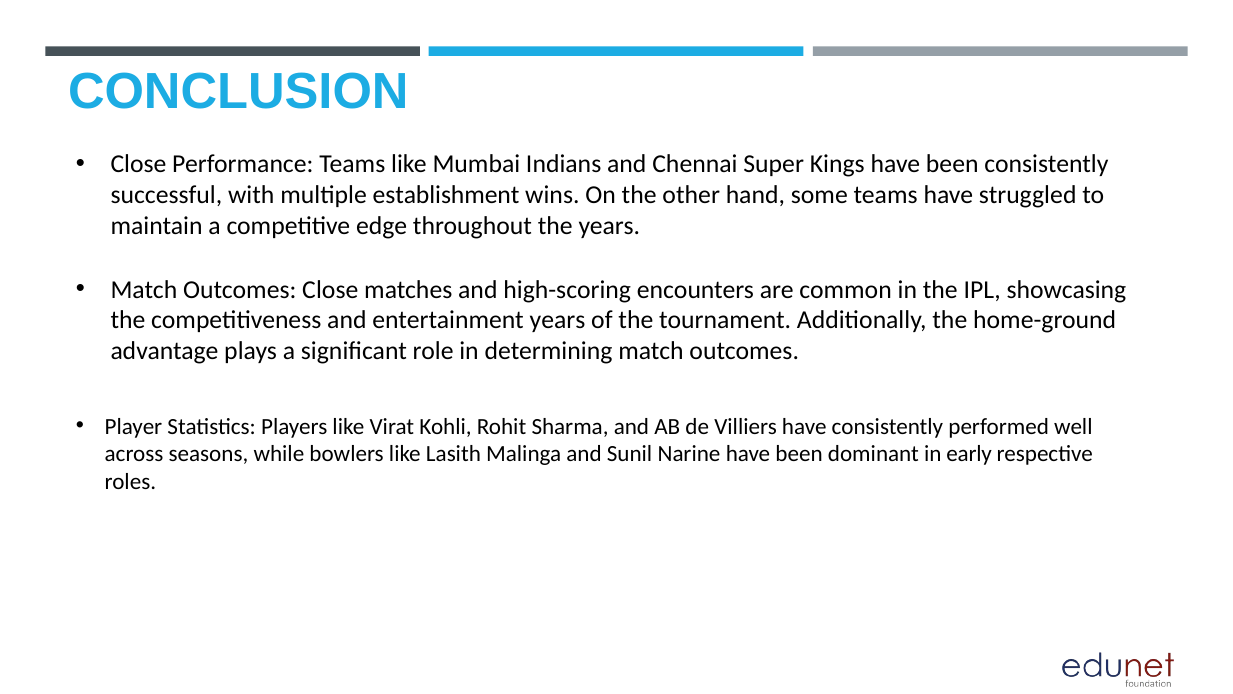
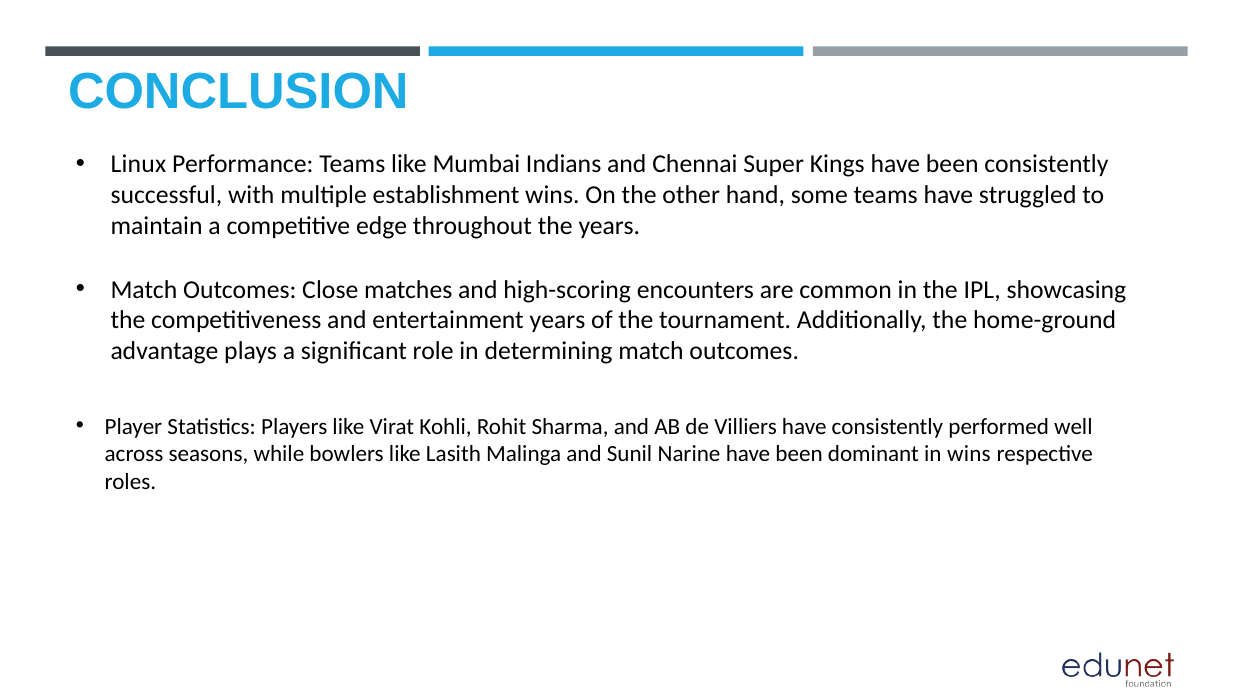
Close at (138, 164): Close -> Linux
in early: early -> wins
